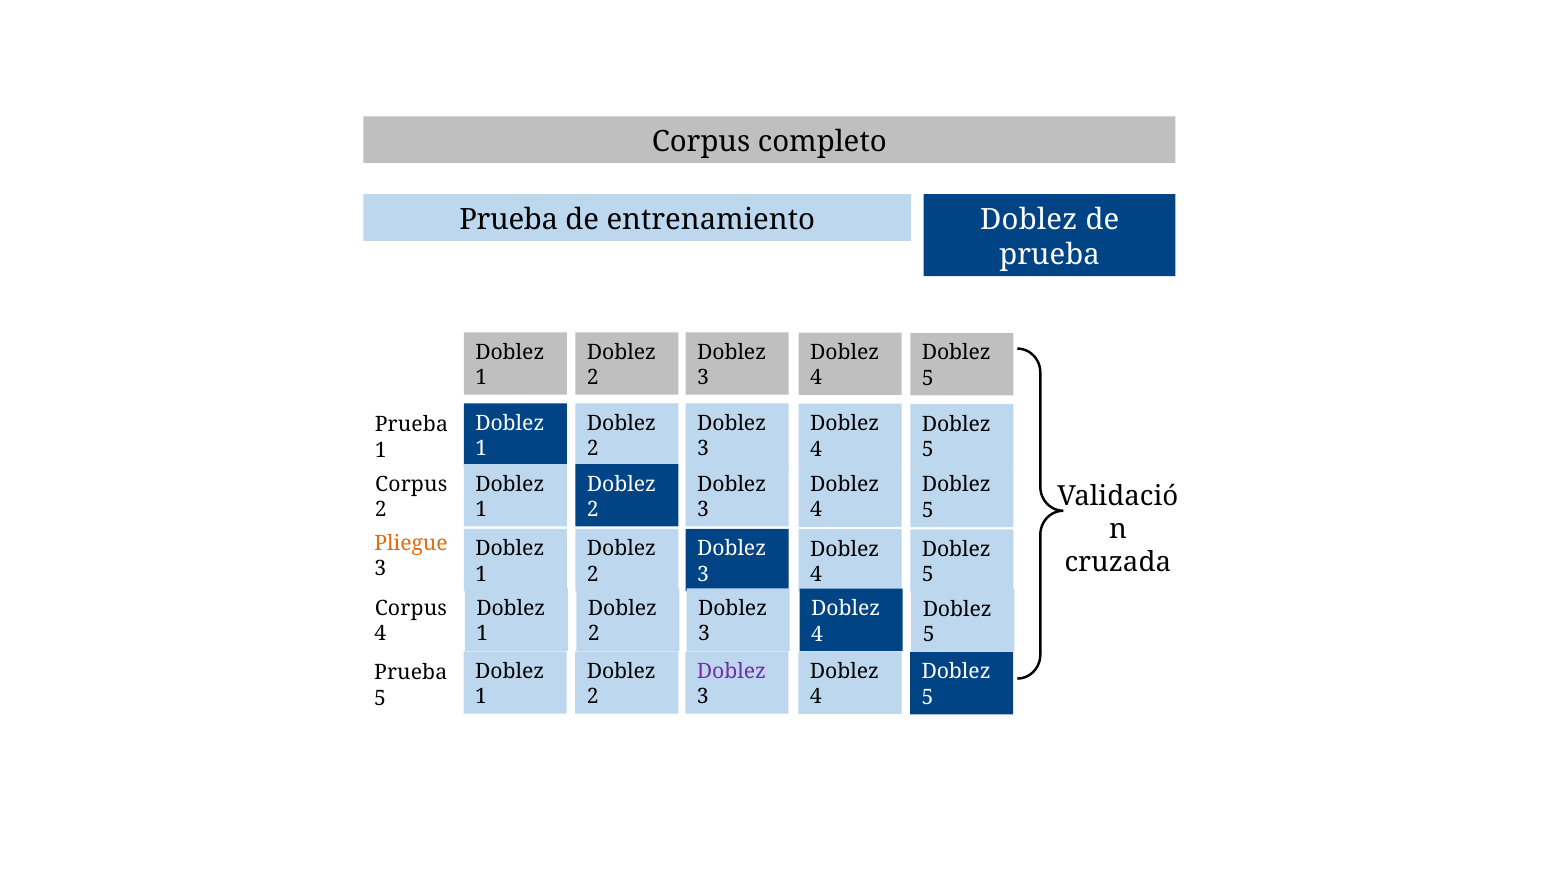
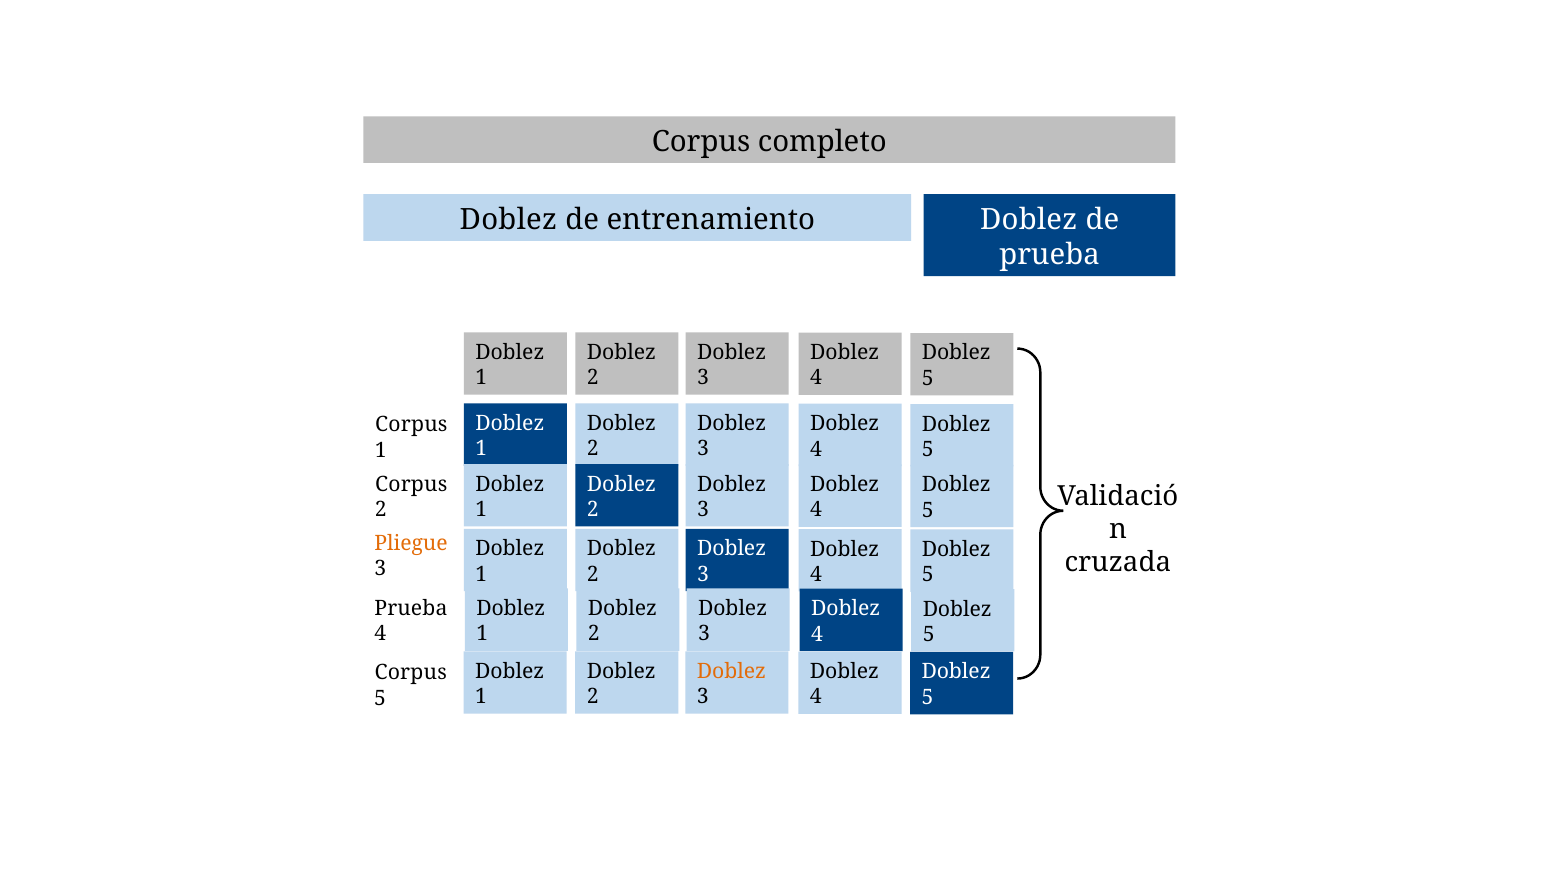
Prueba at (509, 220): Prueba -> Doblez
Prueba at (411, 425): Prueba -> Corpus
Corpus at (411, 608): Corpus -> Prueba
Doblez at (731, 671) colour: purple -> orange
Prueba at (411, 673): Prueba -> Corpus
